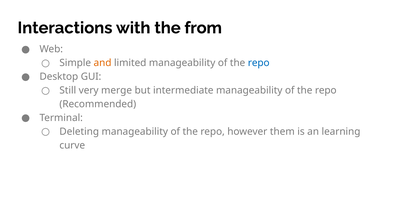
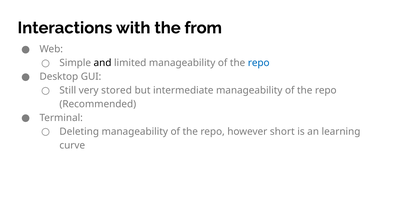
and colour: orange -> black
merge: merge -> stored
them: them -> short
